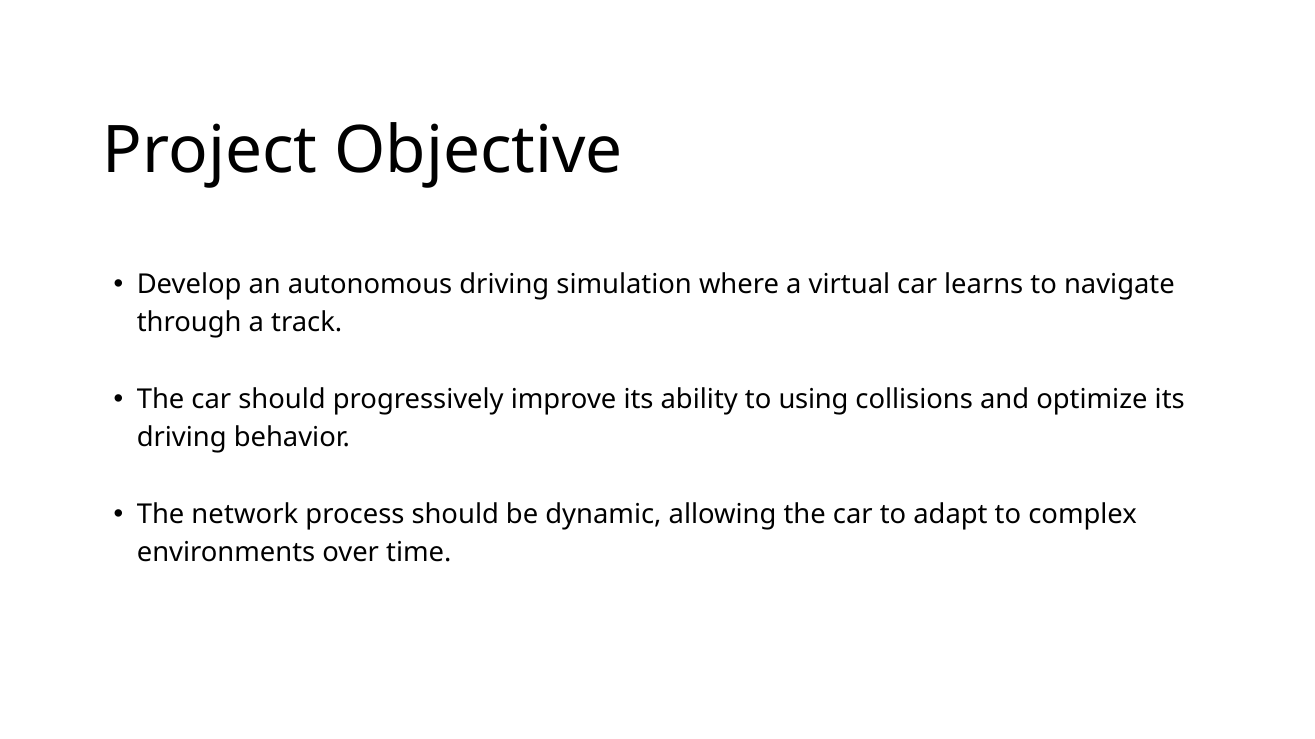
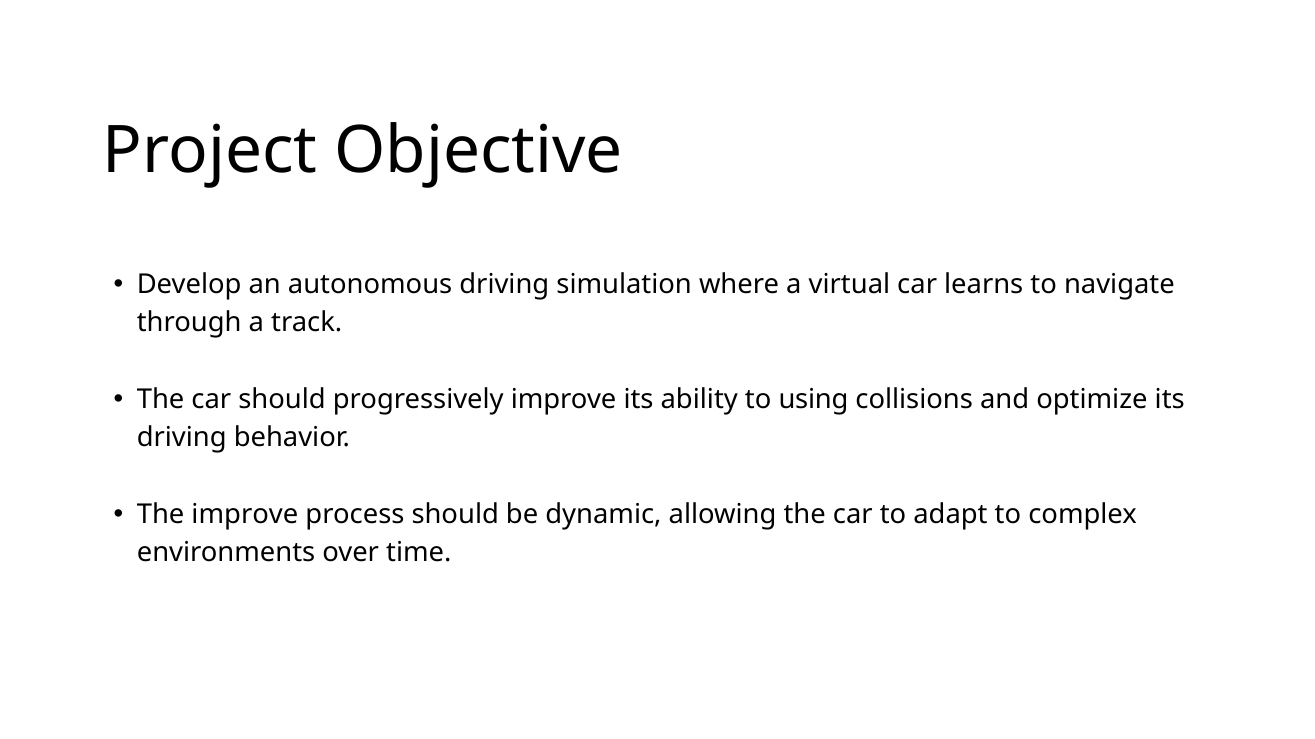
The network: network -> improve
